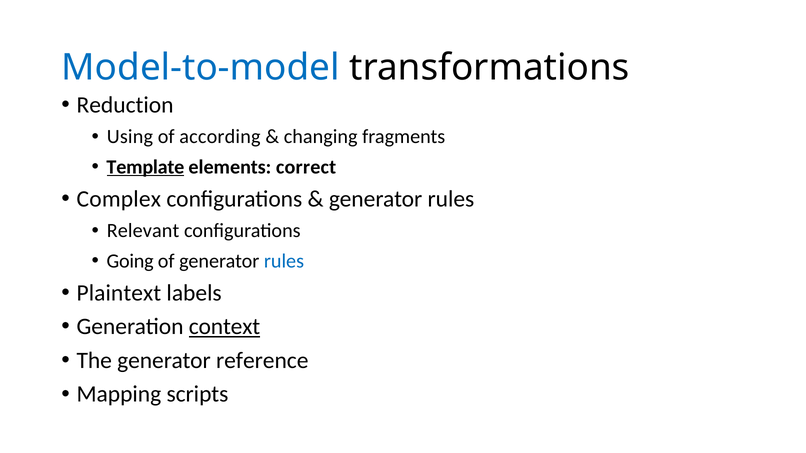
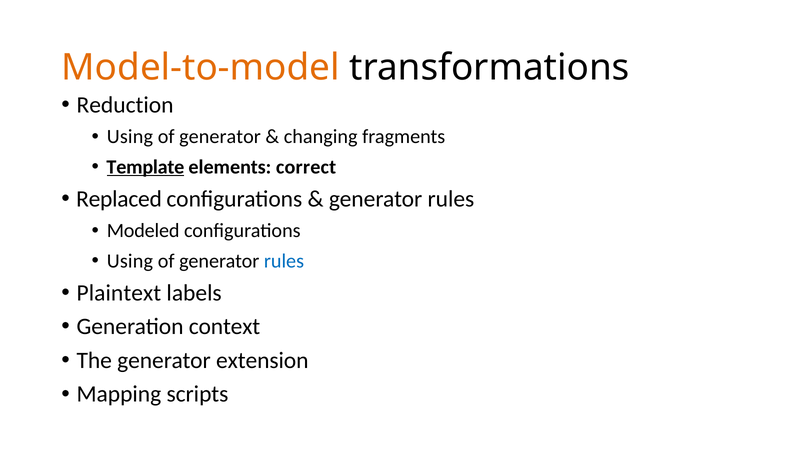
Model-to-model colour: blue -> orange
according at (220, 137): according -> generator
Complex: Complex -> Replaced
Relevant: Relevant -> Modeled
Going at (130, 261): Going -> Using
context underline: present -> none
reference: reference -> extension
